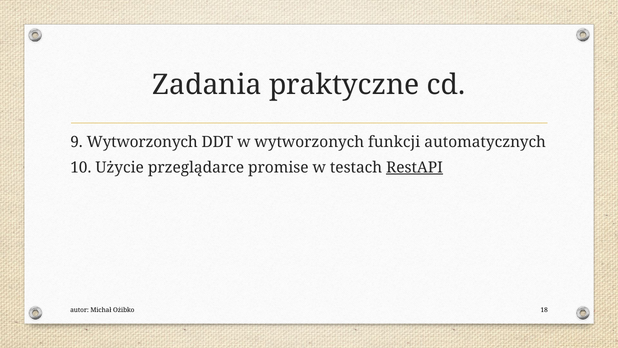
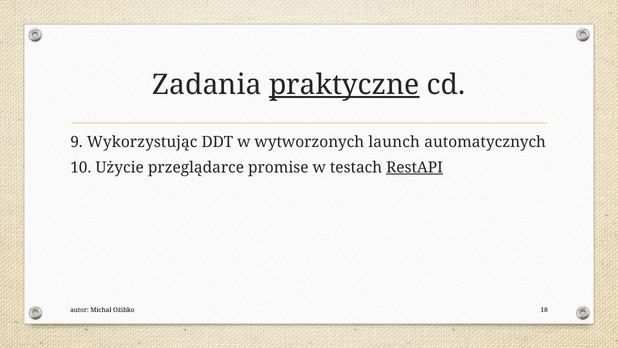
praktyczne underline: none -> present
9 Wytworzonych: Wytworzonych -> Wykorzystując
funkcji: funkcji -> launch
